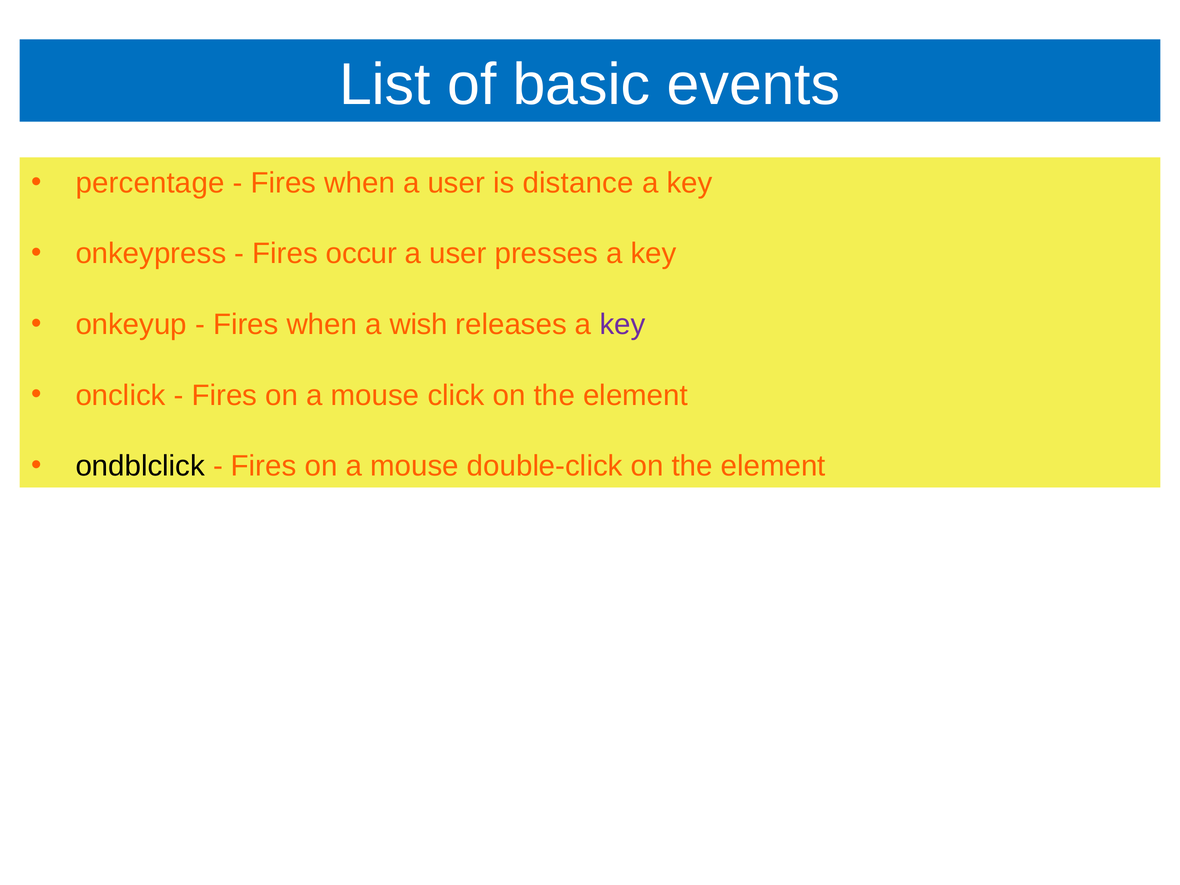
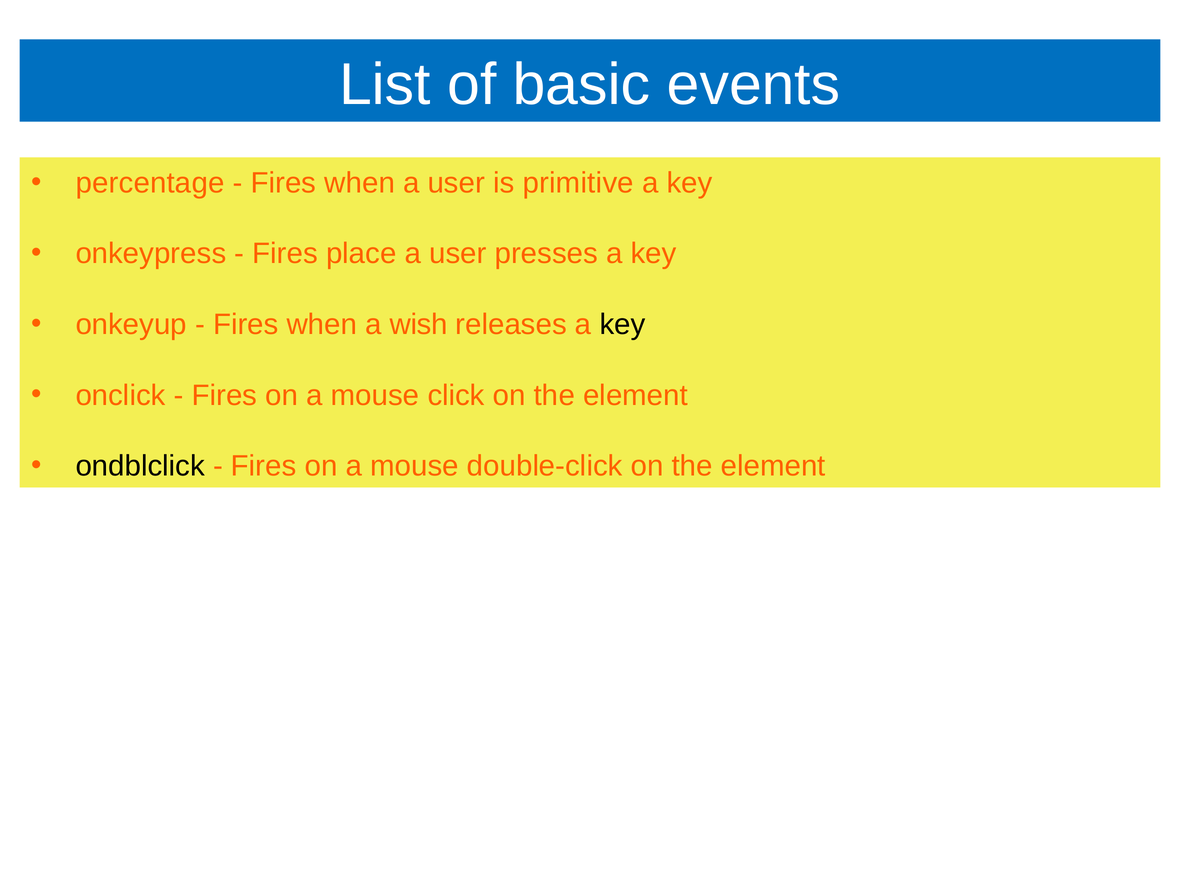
distance: distance -> primitive
occur: occur -> place
key at (622, 324) colour: purple -> black
